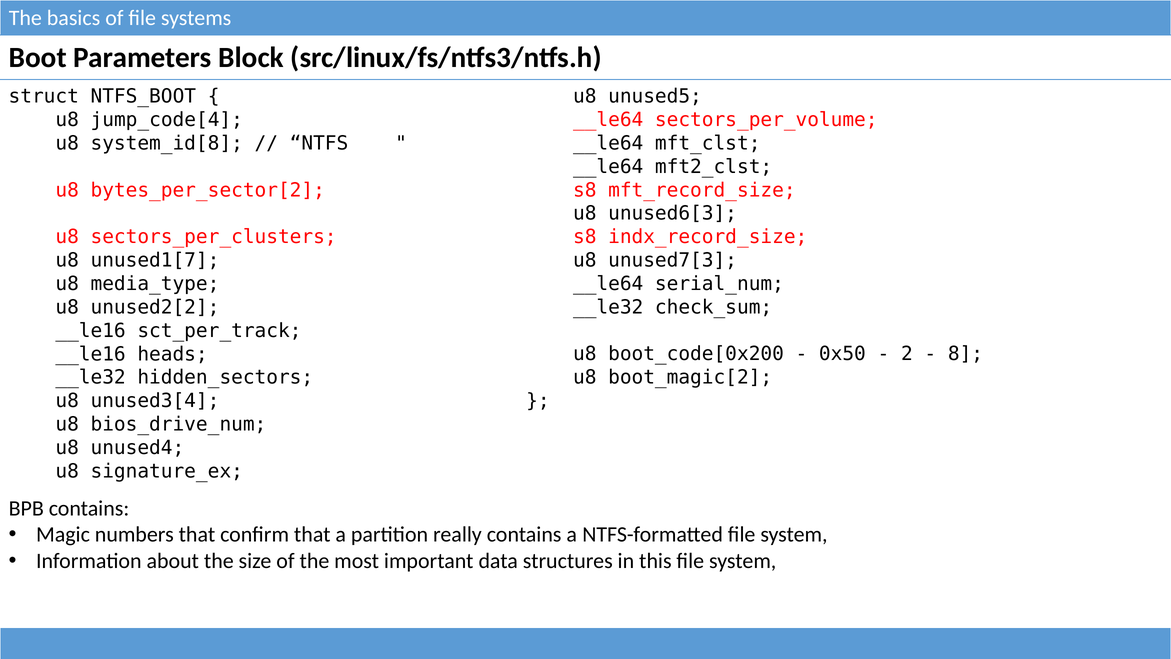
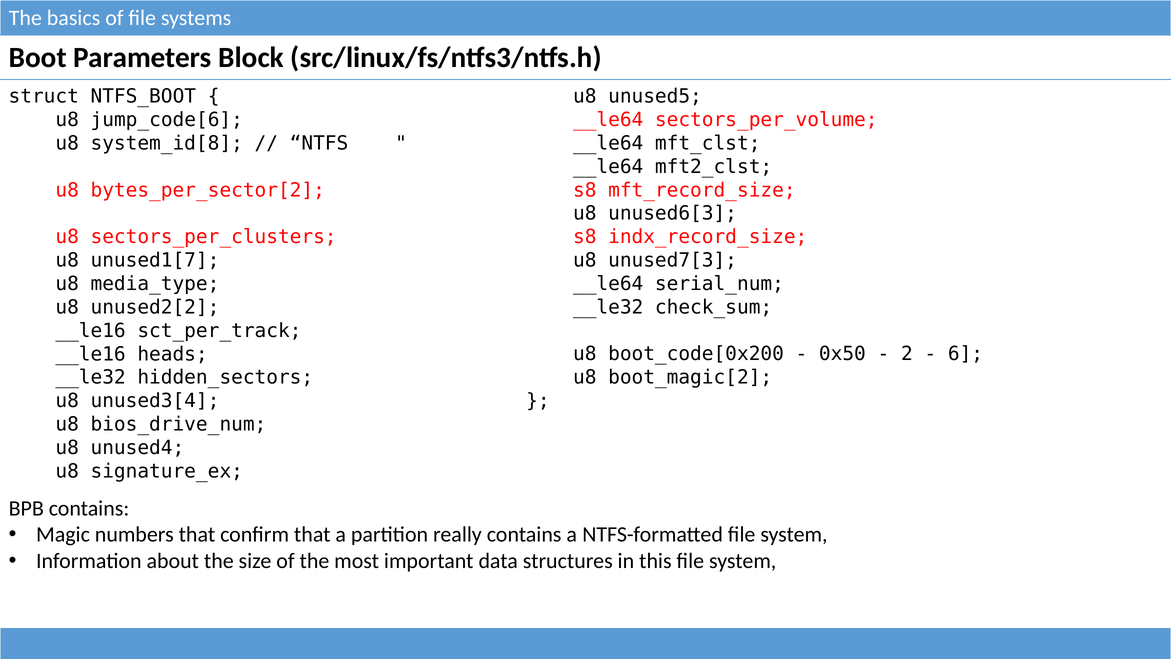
jump_code[4: jump_code[4 -> jump_code[6
8: 8 -> 6
